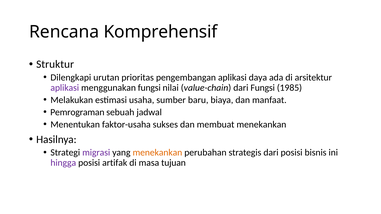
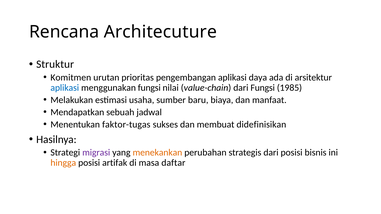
Komprehensif: Komprehensif -> Architecuture
Dilengkapi: Dilengkapi -> Komitmen
aplikasi at (65, 88) colour: purple -> blue
Pemrograman: Pemrograman -> Mendapatkan
faktor-usaha: faktor-usaha -> faktor-tugas
membuat menekankan: menekankan -> didefinisikan
hingga colour: purple -> orange
tujuan: tujuan -> daftar
